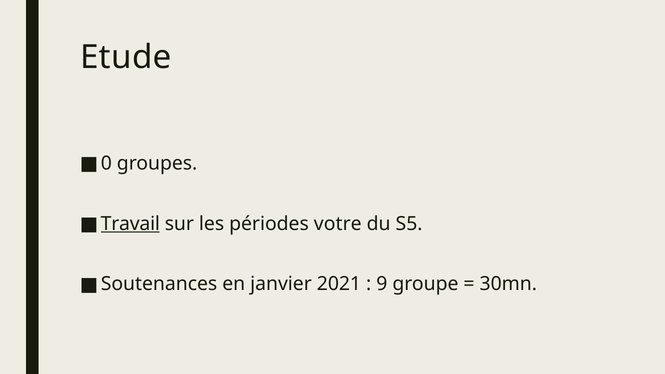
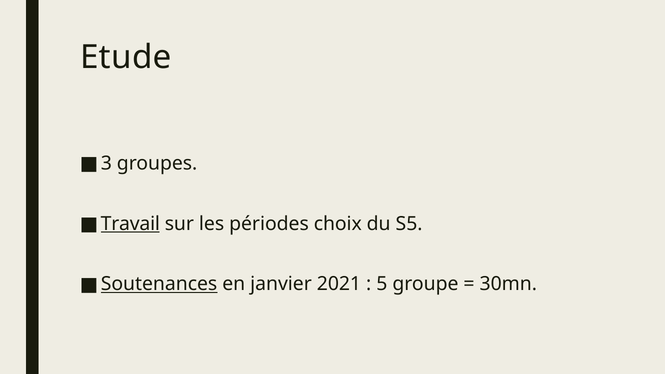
0: 0 -> 3
votre: votre -> choix
Soutenances underline: none -> present
9: 9 -> 5
